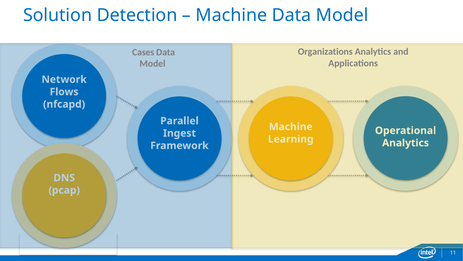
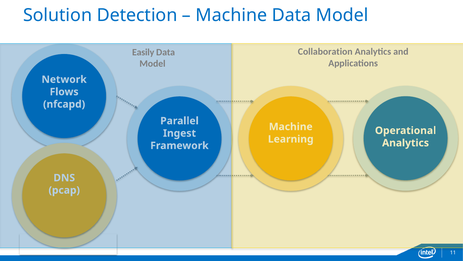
Organizations: Organizations -> Collaboration
Cases: Cases -> Easily
